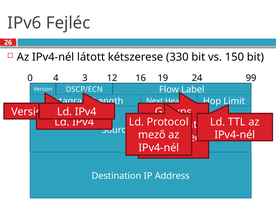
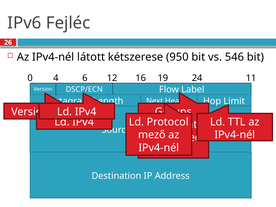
330: 330 -> 950
150: 150 -> 546
0 3: 3 -> 6
99: 99 -> 11
